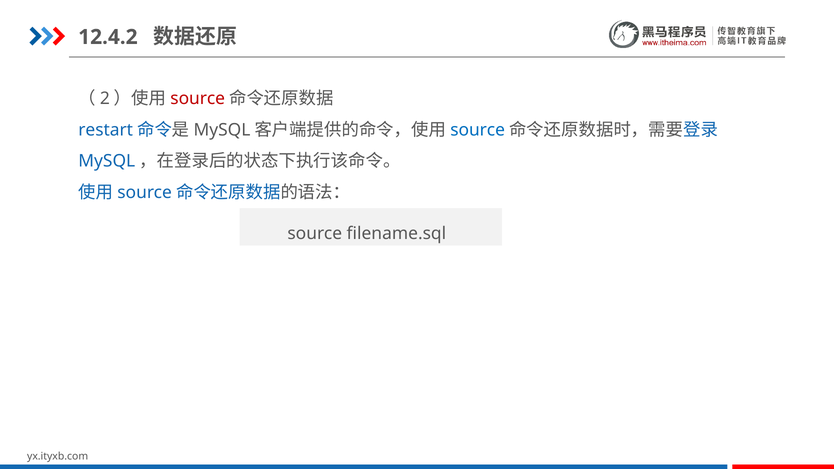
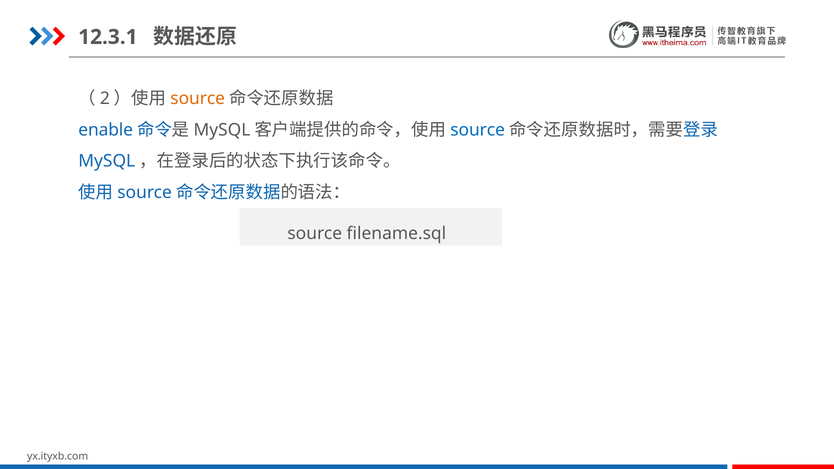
12.4.2: 12.4.2 -> 12.3.1
source at (198, 99) colour: red -> orange
restart: restart -> enable
